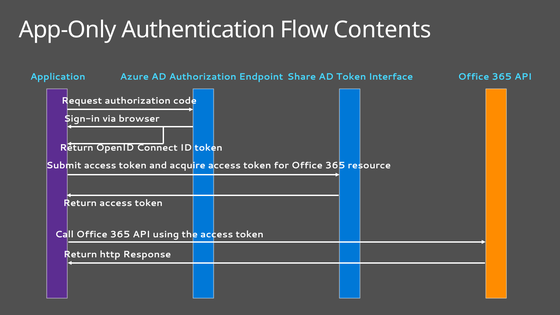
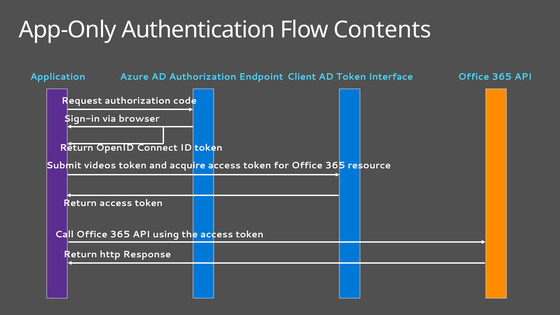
Share: Share -> Client
Submit access: access -> videos
